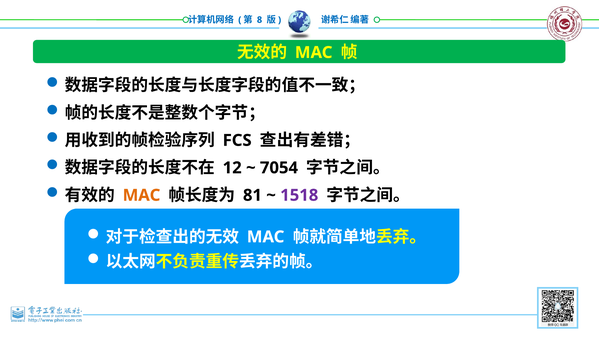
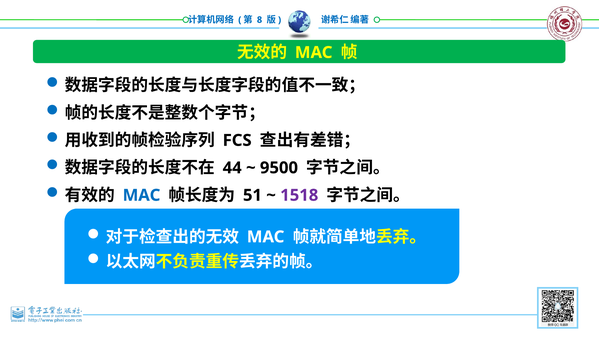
12: 12 -> 44
7054: 7054 -> 9500
MAC at (141, 195) colour: orange -> blue
81: 81 -> 51
